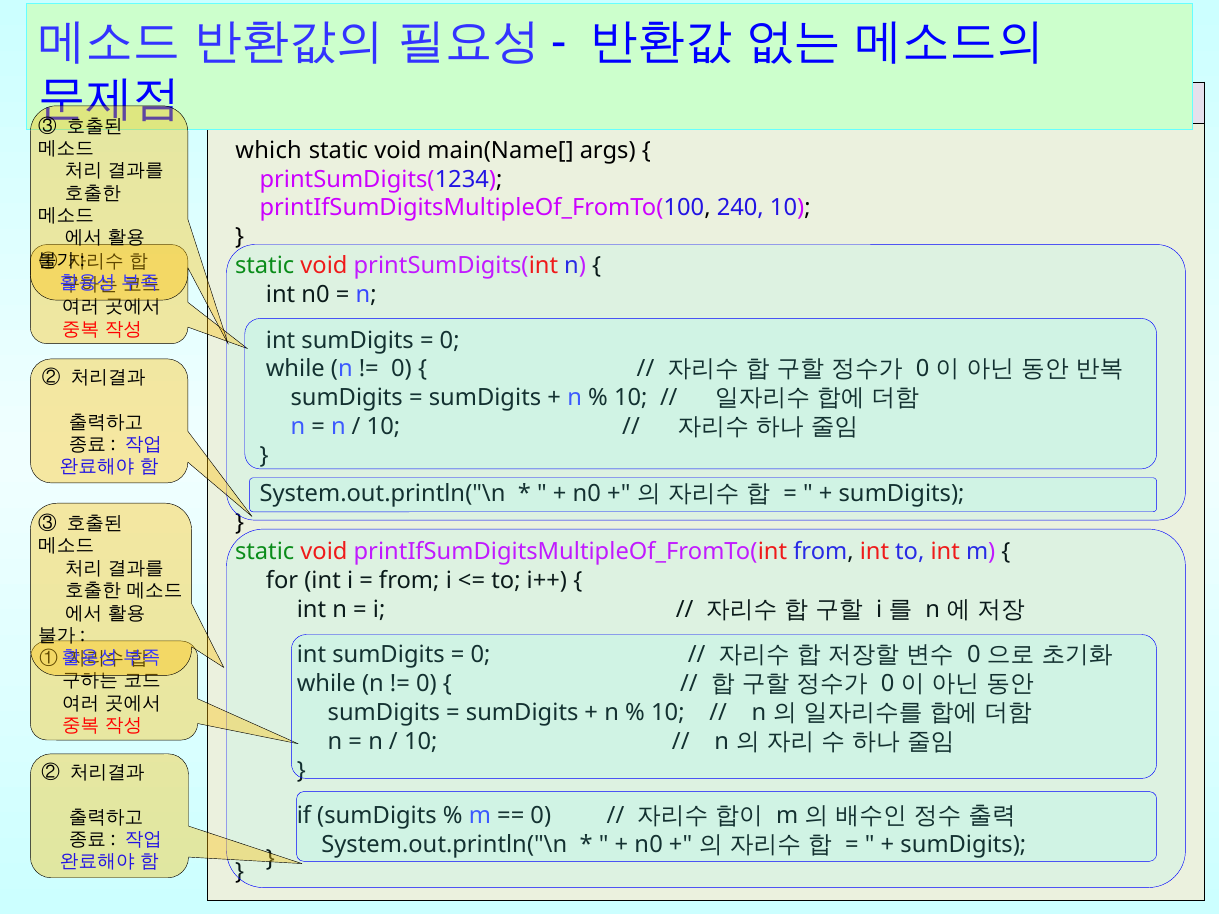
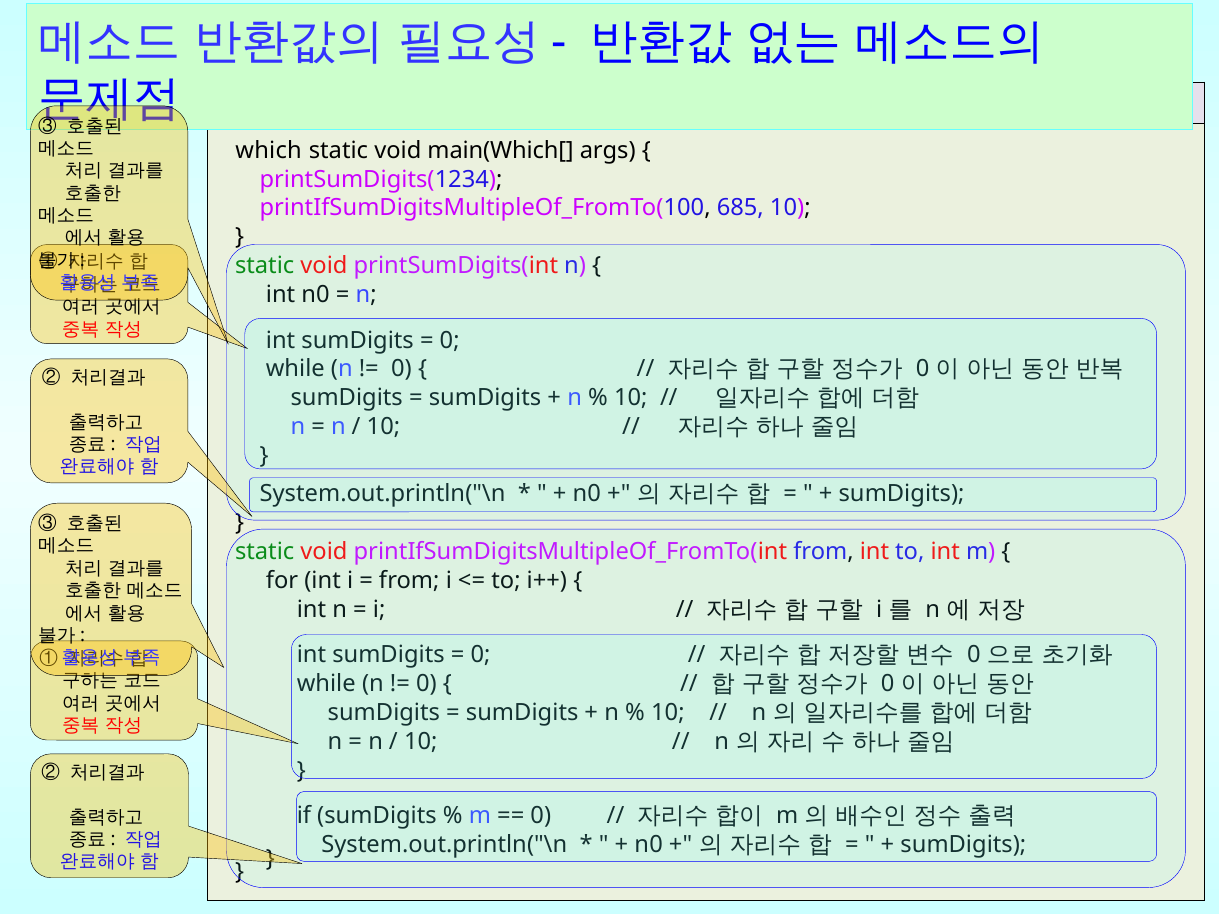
main(Name[: main(Name[ -> main(Which[
240: 240 -> 685
